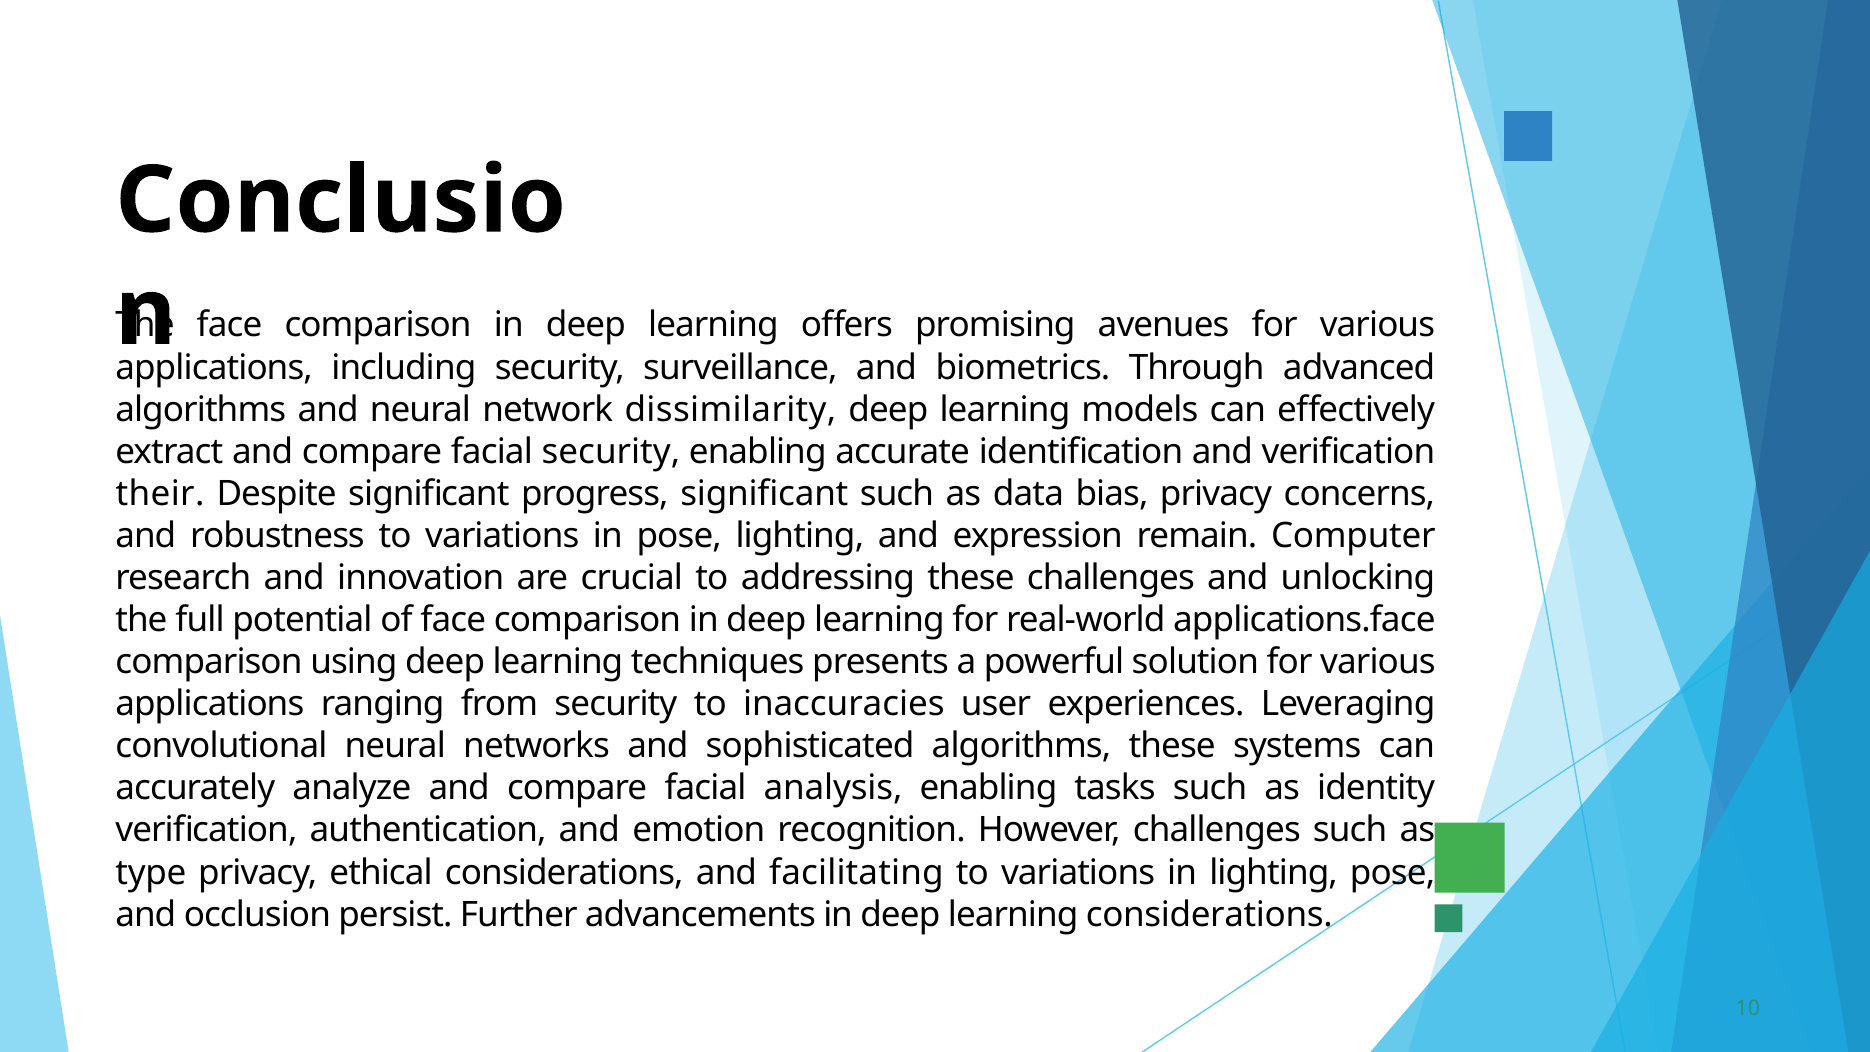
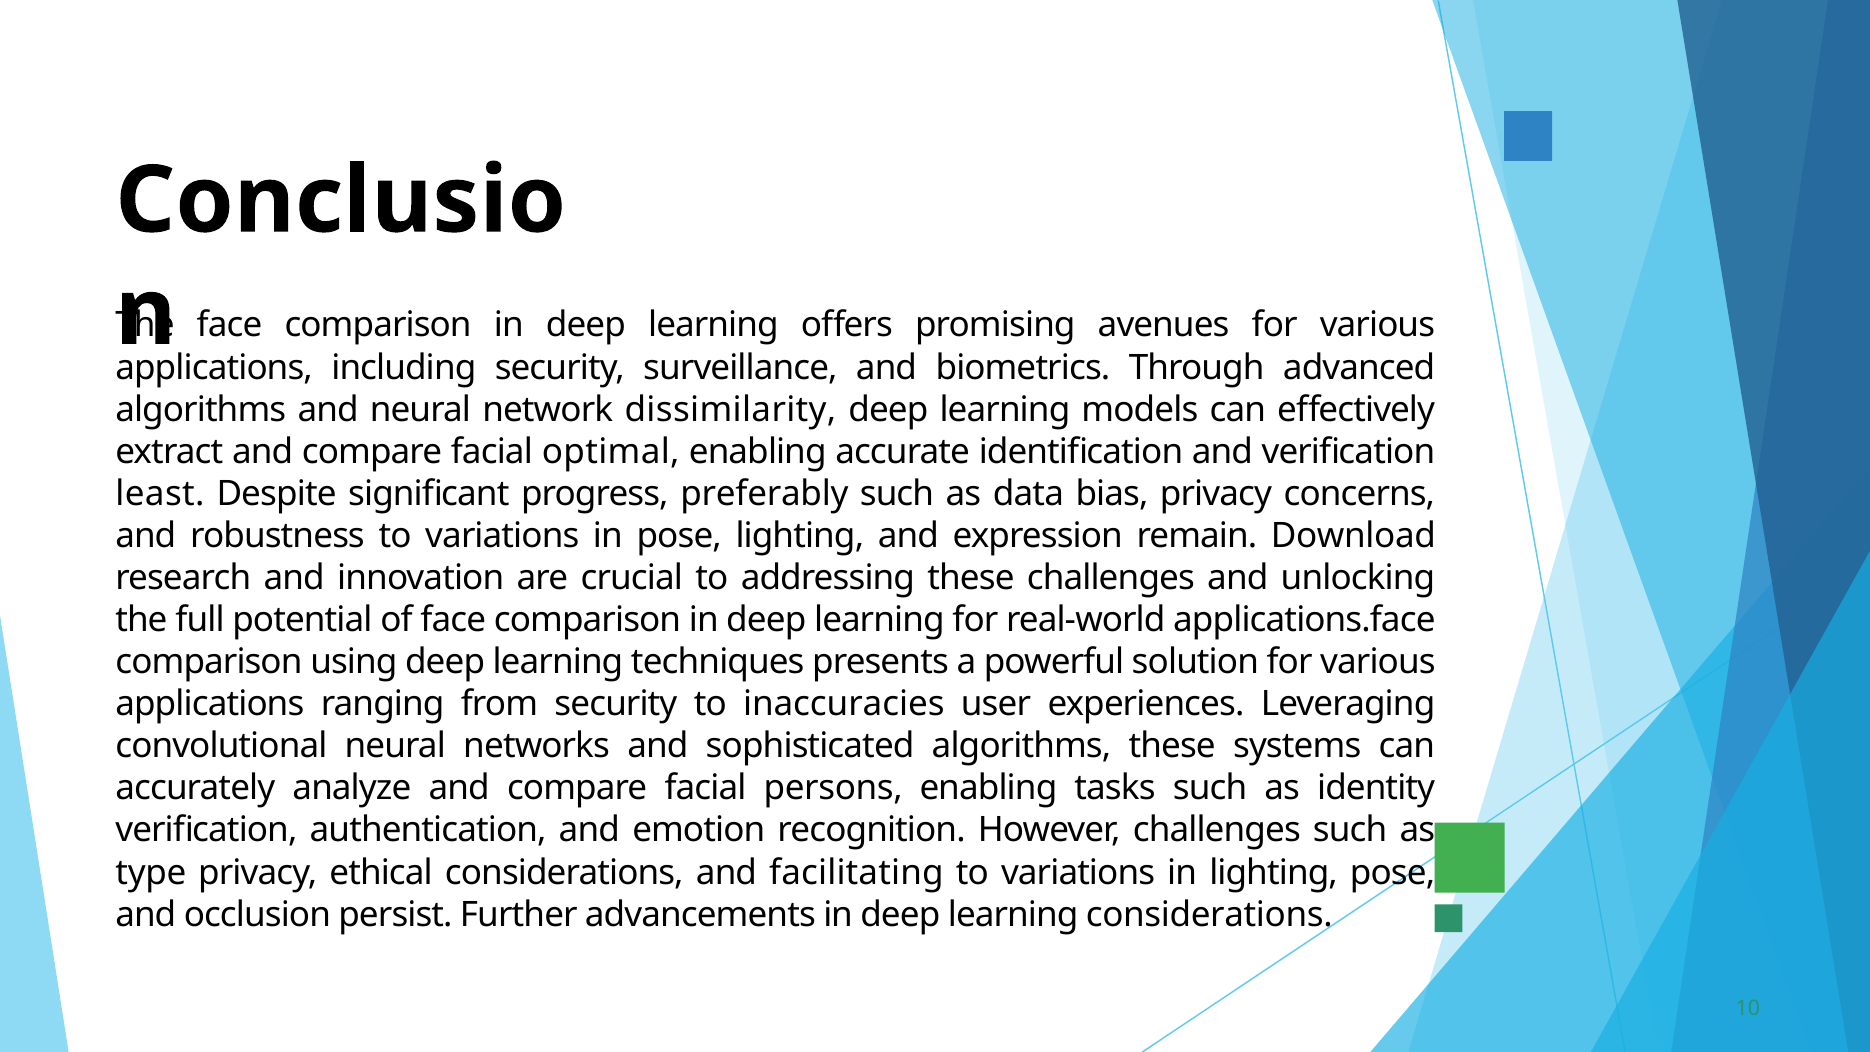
facial security: security -> optimal
their: their -> least
progress significant: significant -> preferably
Computer: Computer -> Download
analysis: analysis -> persons
